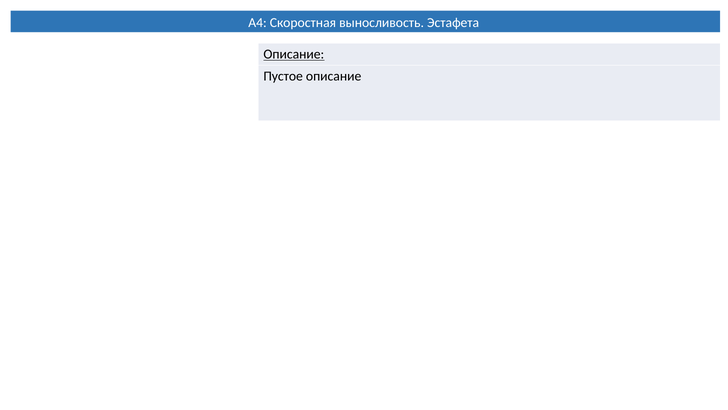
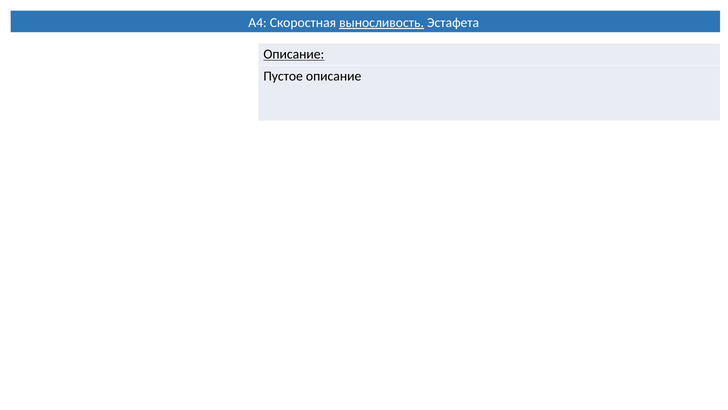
выносливость underline: none -> present
